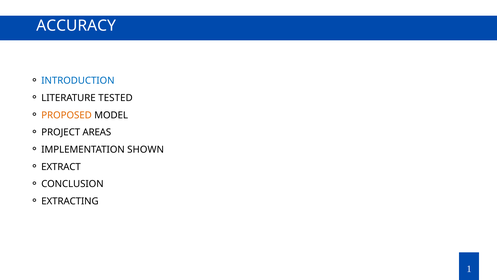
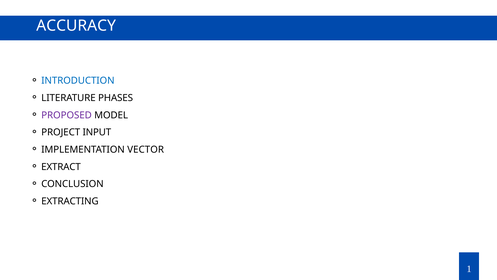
TESTED: TESTED -> PHASES
PROPOSED colour: orange -> purple
AREAS: AREAS -> INPUT
SHOWN: SHOWN -> VECTOR
